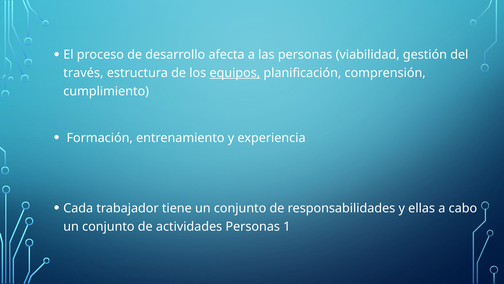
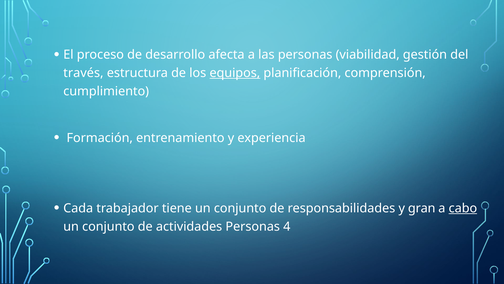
ellas: ellas -> gran
cabo underline: none -> present
1: 1 -> 4
